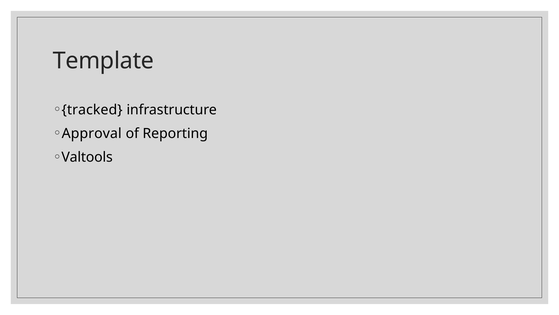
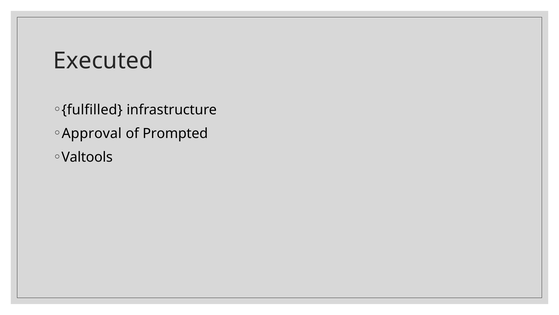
Template: Template -> Executed
tracked: tracked -> fulfilled
Reporting: Reporting -> Prompted
